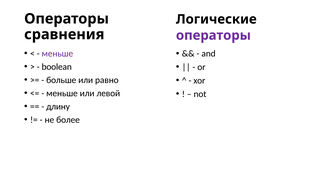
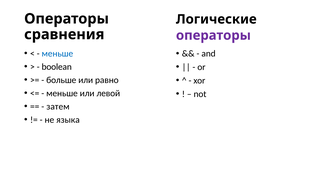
меньше at (57, 54) colour: purple -> blue
длину: длину -> затем
более: более -> языка
